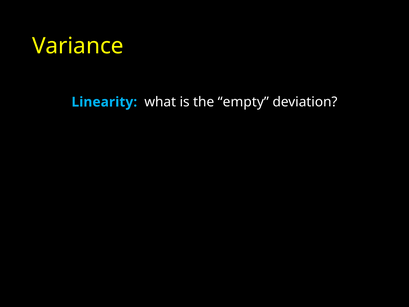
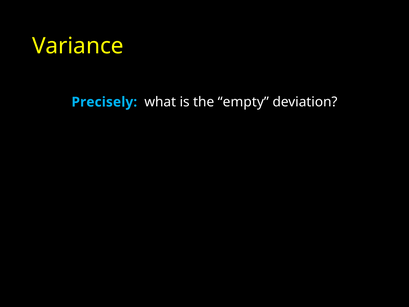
Linearity: Linearity -> Precisely
